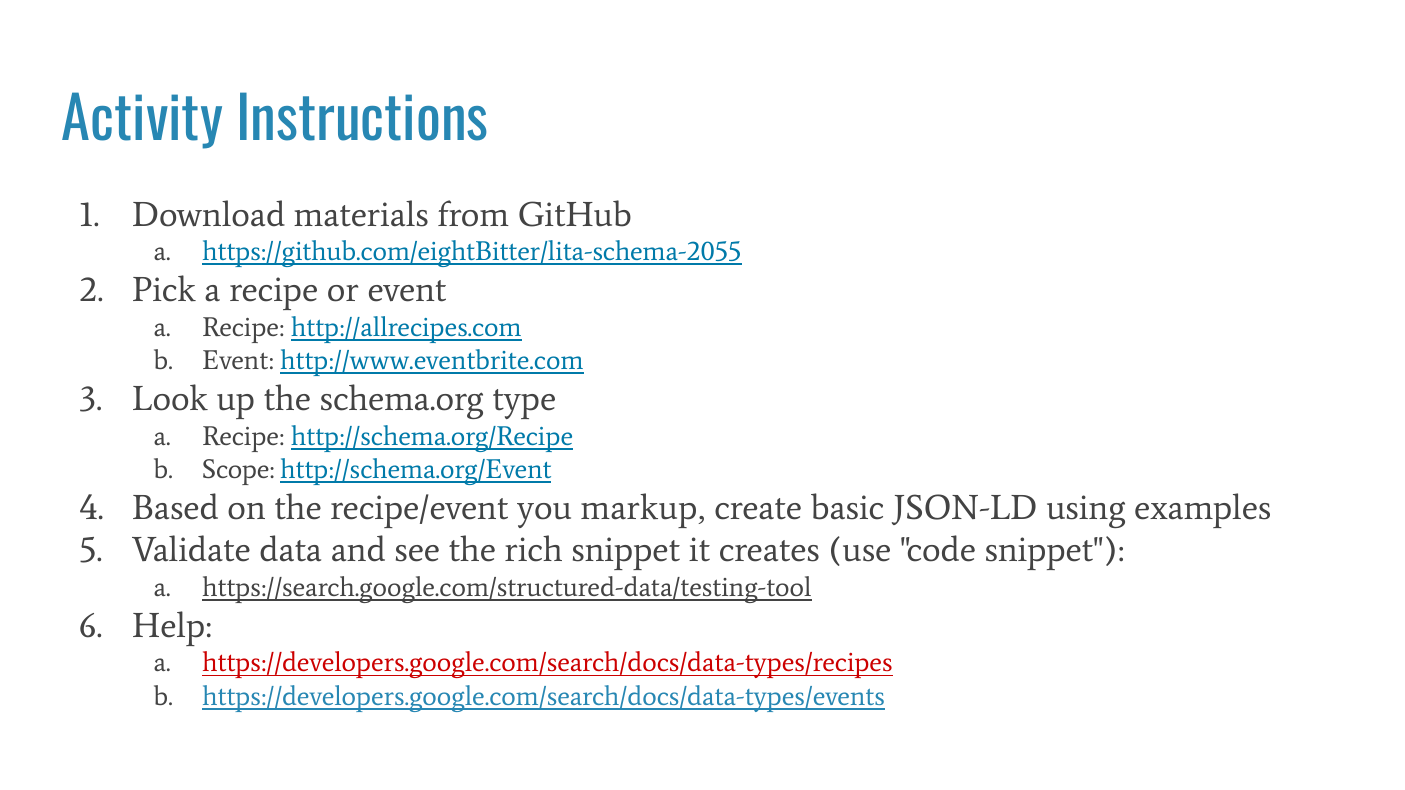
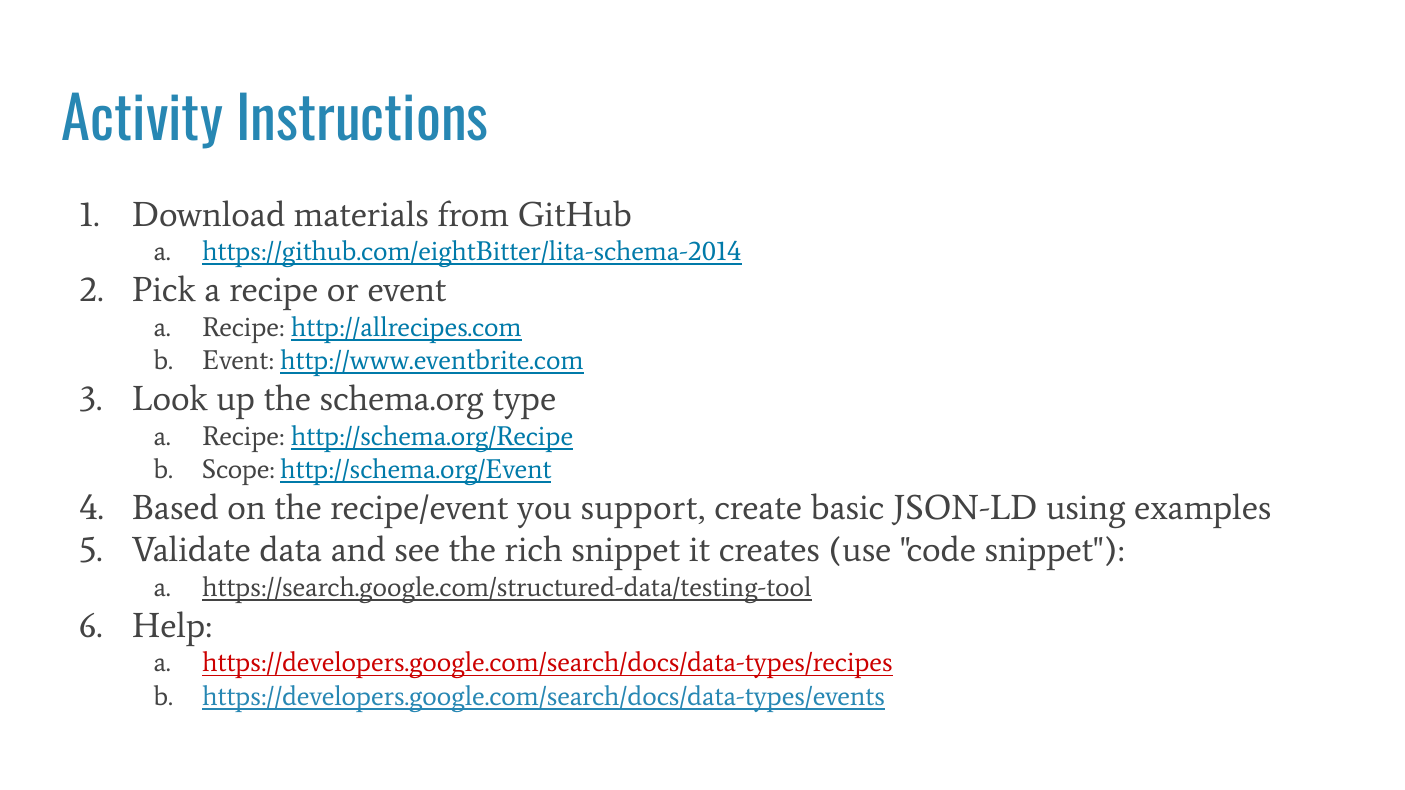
https://github.com/eightBitter/lita-schema-2055: https://github.com/eightBitter/lita-schema-2055 -> https://github.com/eightBitter/lita-schema-2014
markup: markup -> support
